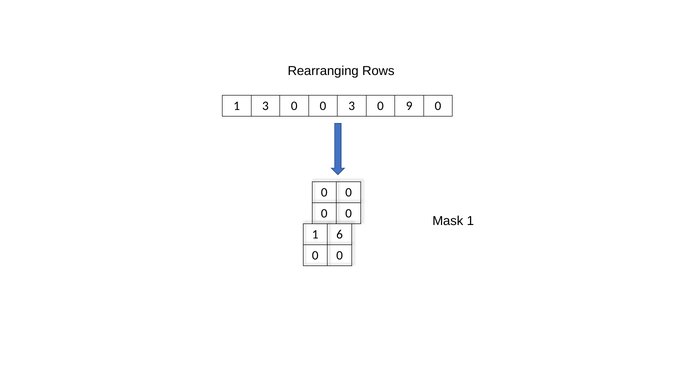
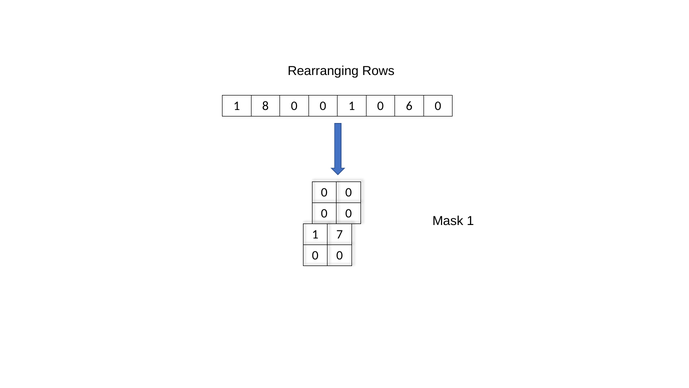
1 3: 3 -> 8
3 at (352, 106): 3 -> 1
9: 9 -> 6
6: 6 -> 7
